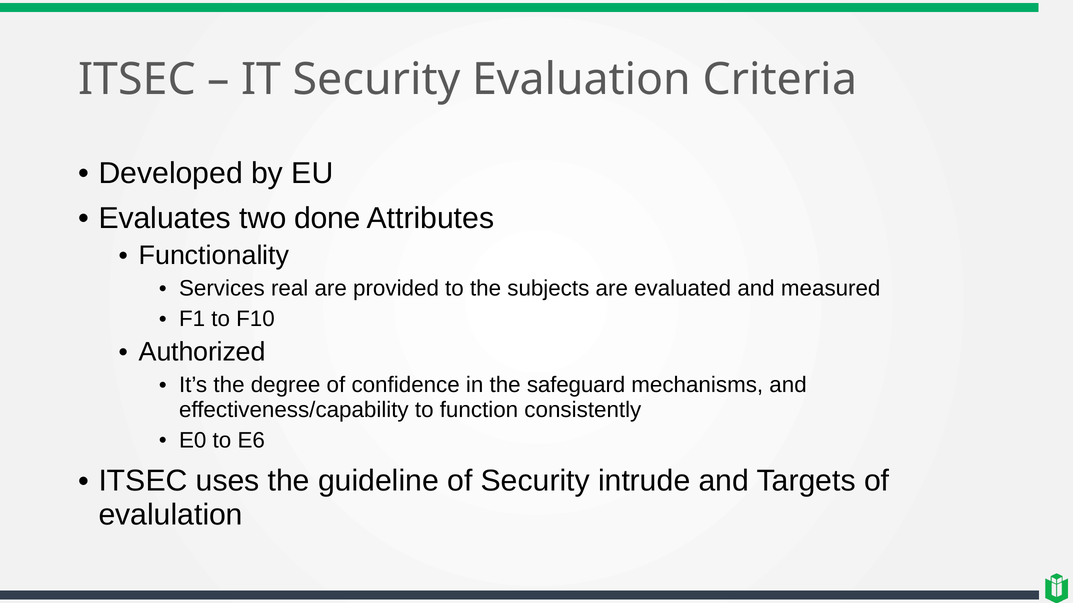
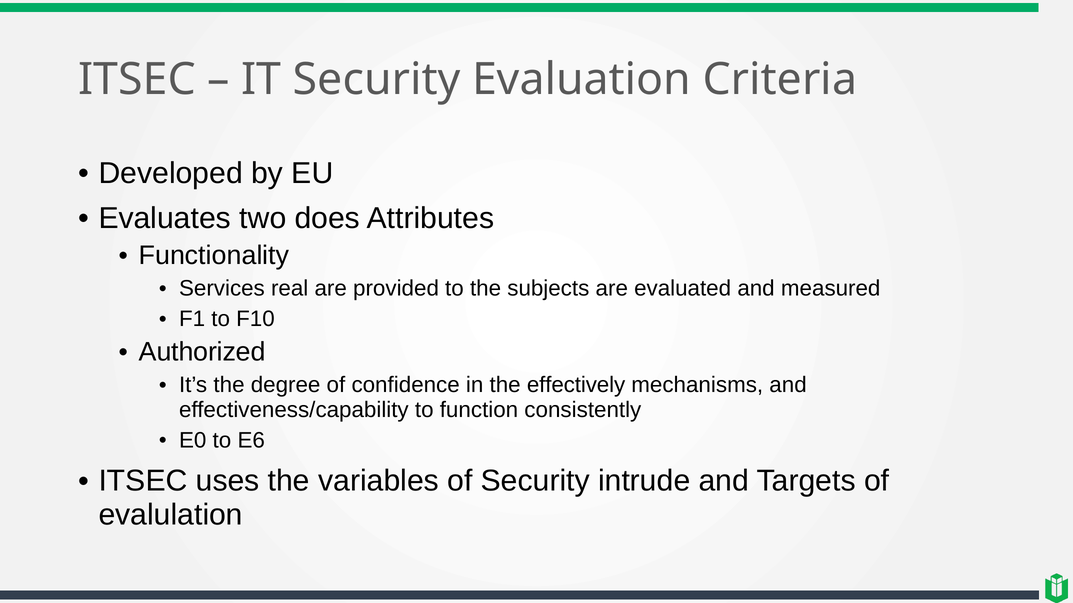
done: done -> does
safeguard: safeguard -> effectively
guideline: guideline -> variables
